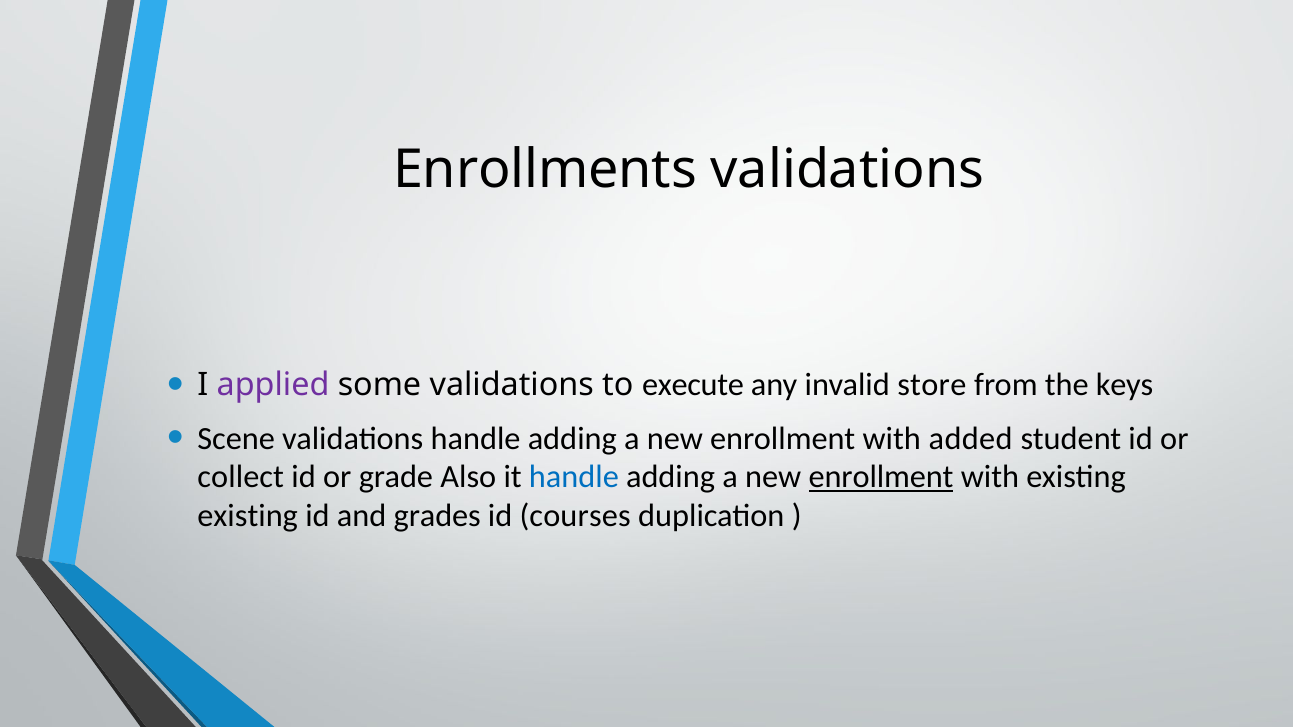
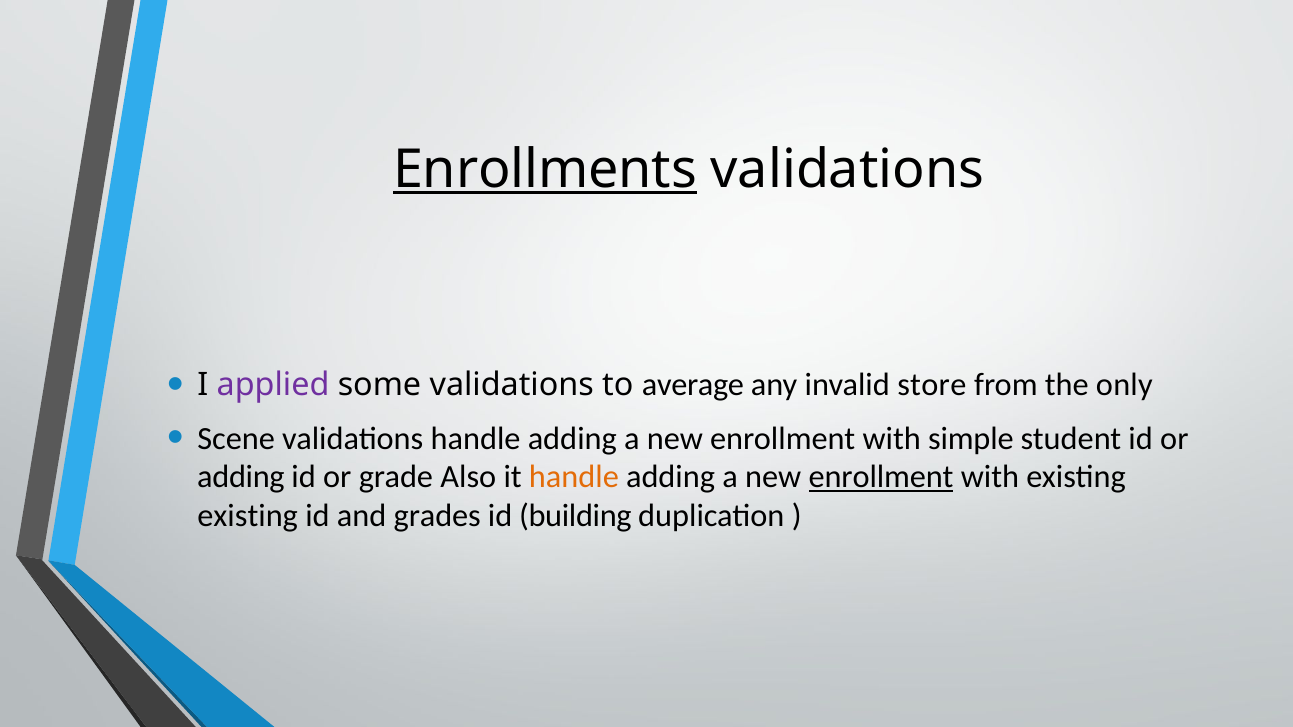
Enrollments underline: none -> present
execute: execute -> average
keys: keys -> only
added: added -> simple
collect at (241, 477): collect -> adding
handle at (574, 477) colour: blue -> orange
courses: courses -> building
